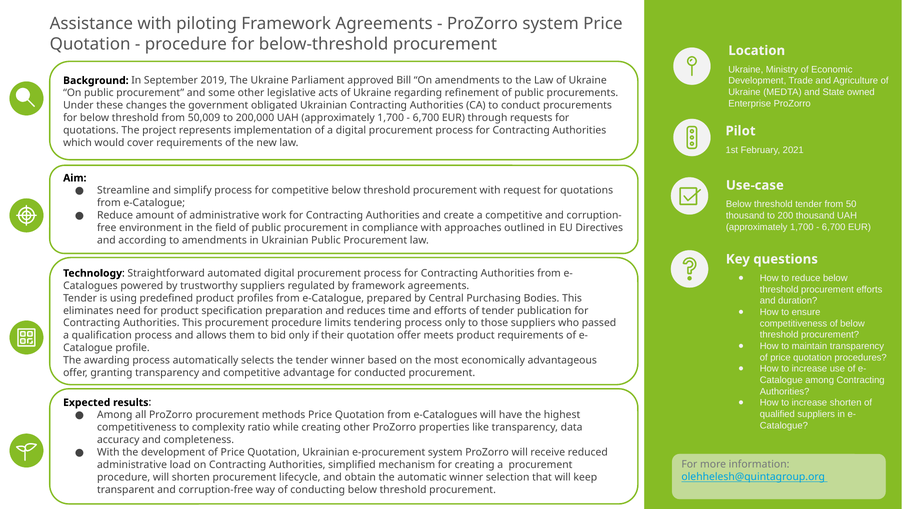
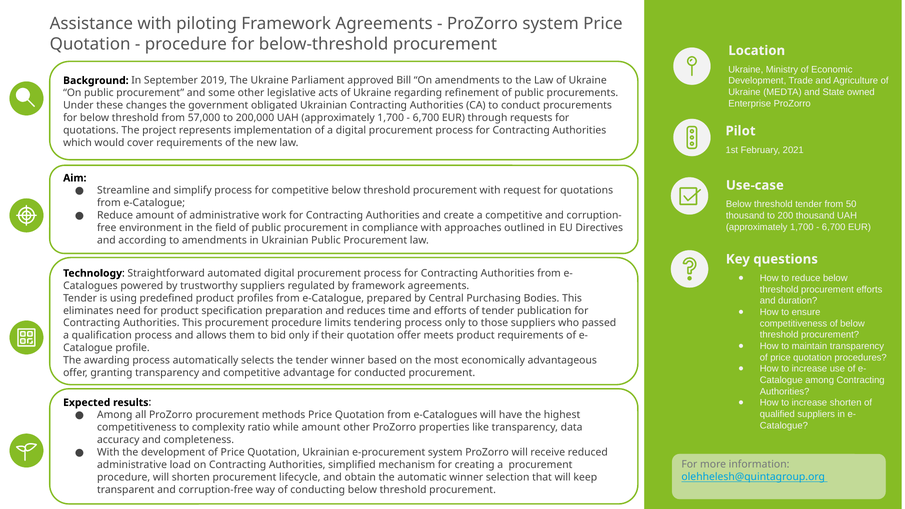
50,009: 50,009 -> 57,000
while creating: creating -> amount
